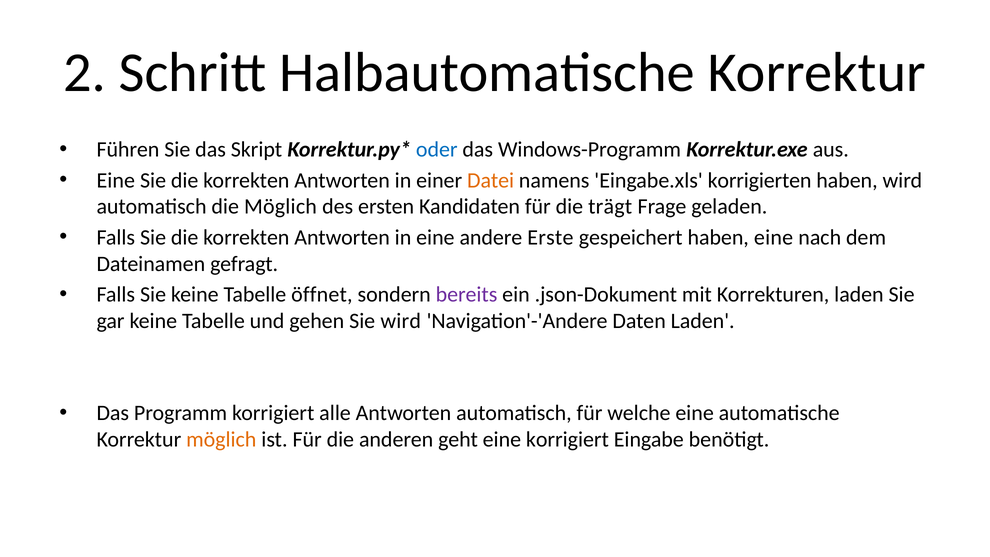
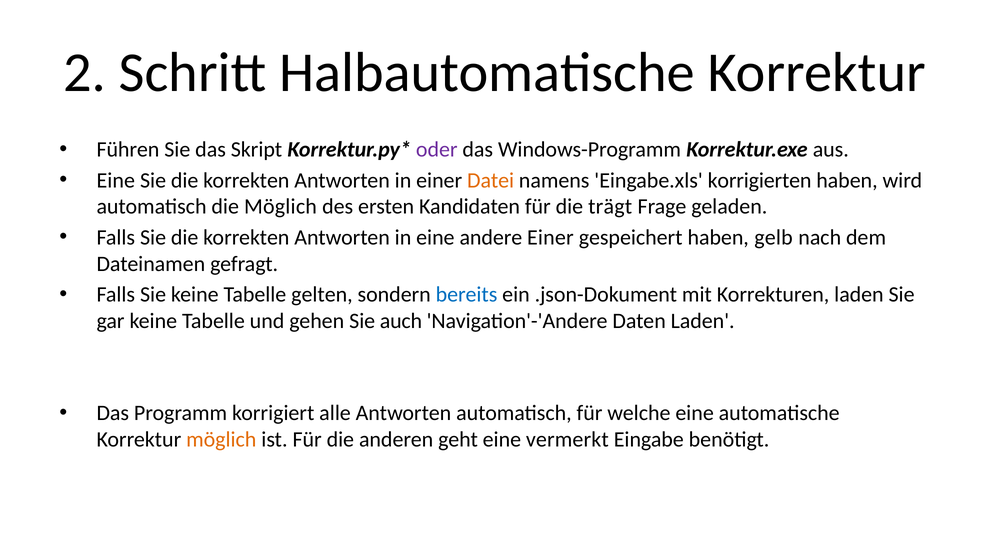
oder colour: blue -> purple
andere Erste: Erste -> Einer
haben eine: eine -> gelb
öffnet: öffnet -> gelten
bereits colour: purple -> blue
Sie wird: wird -> auch
eine korrigiert: korrigiert -> vermerkt
